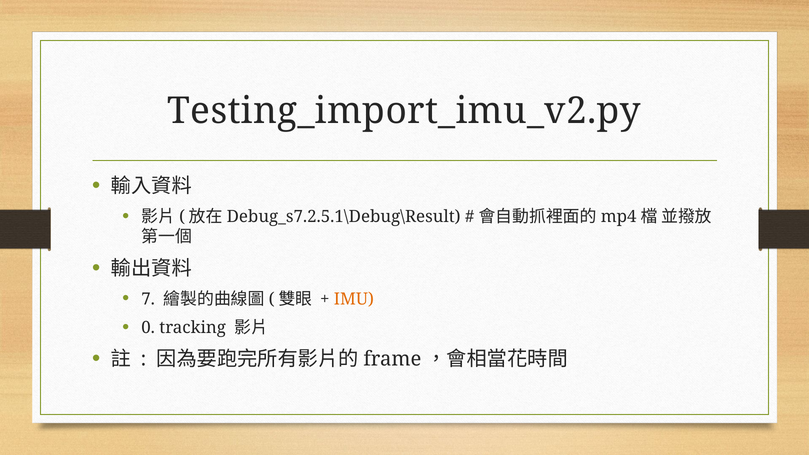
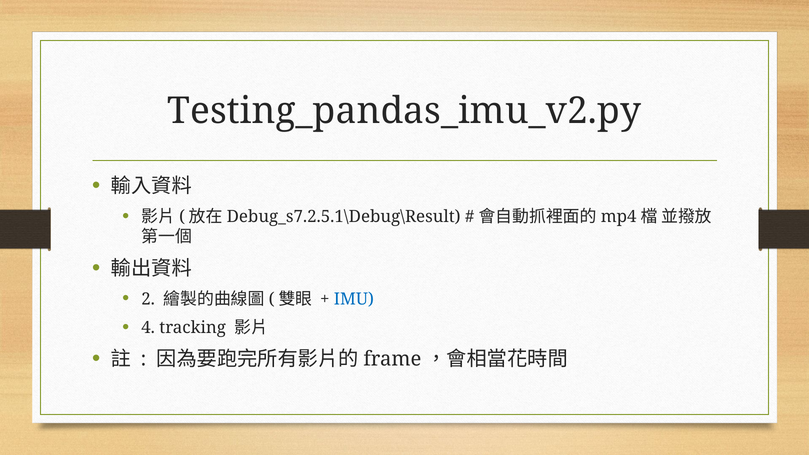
Testing_import_imu_v2.py: Testing_import_imu_v2.py -> Testing_pandas_imu_v2.py
7: 7 -> 2
IMU colour: orange -> blue
0: 0 -> 4
